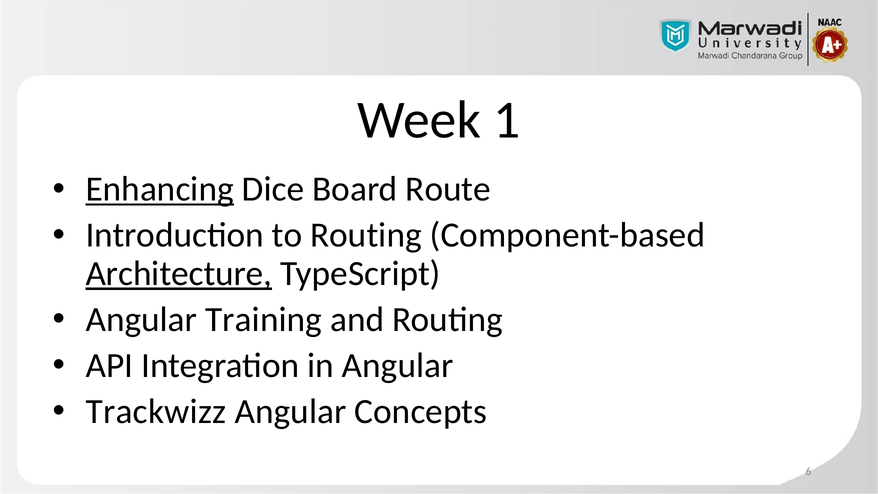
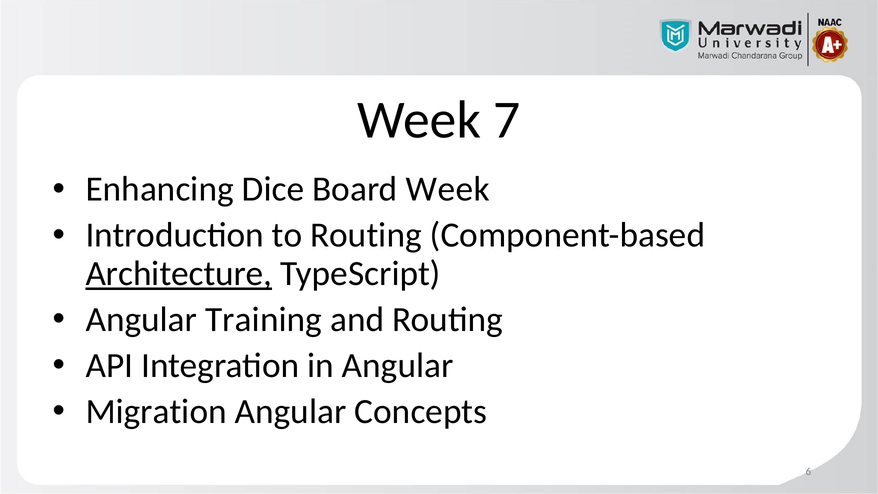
1: 1 -> 7
Enhancing underline: present -> none
Board Route: Route -> Week
Trackwizz: Trackwizz -> Migration
